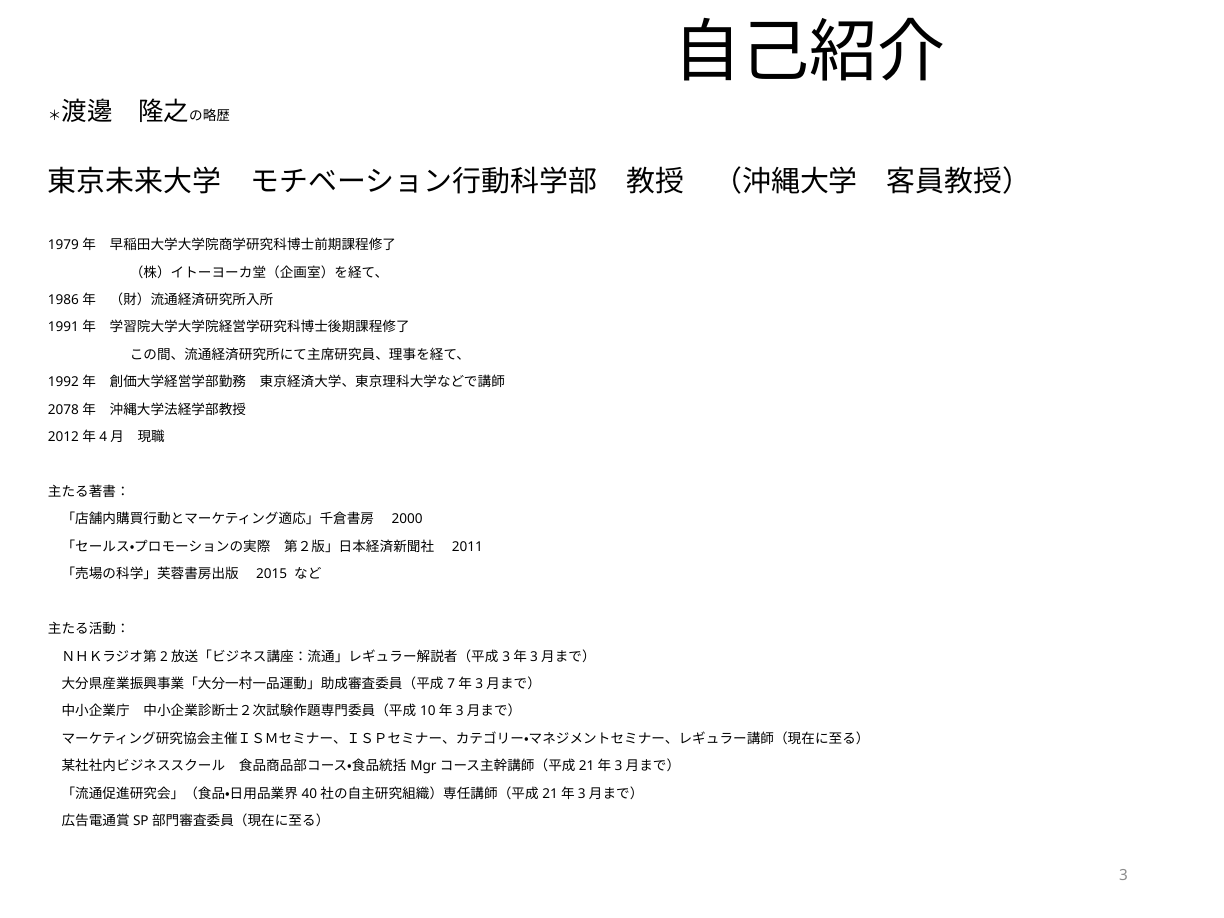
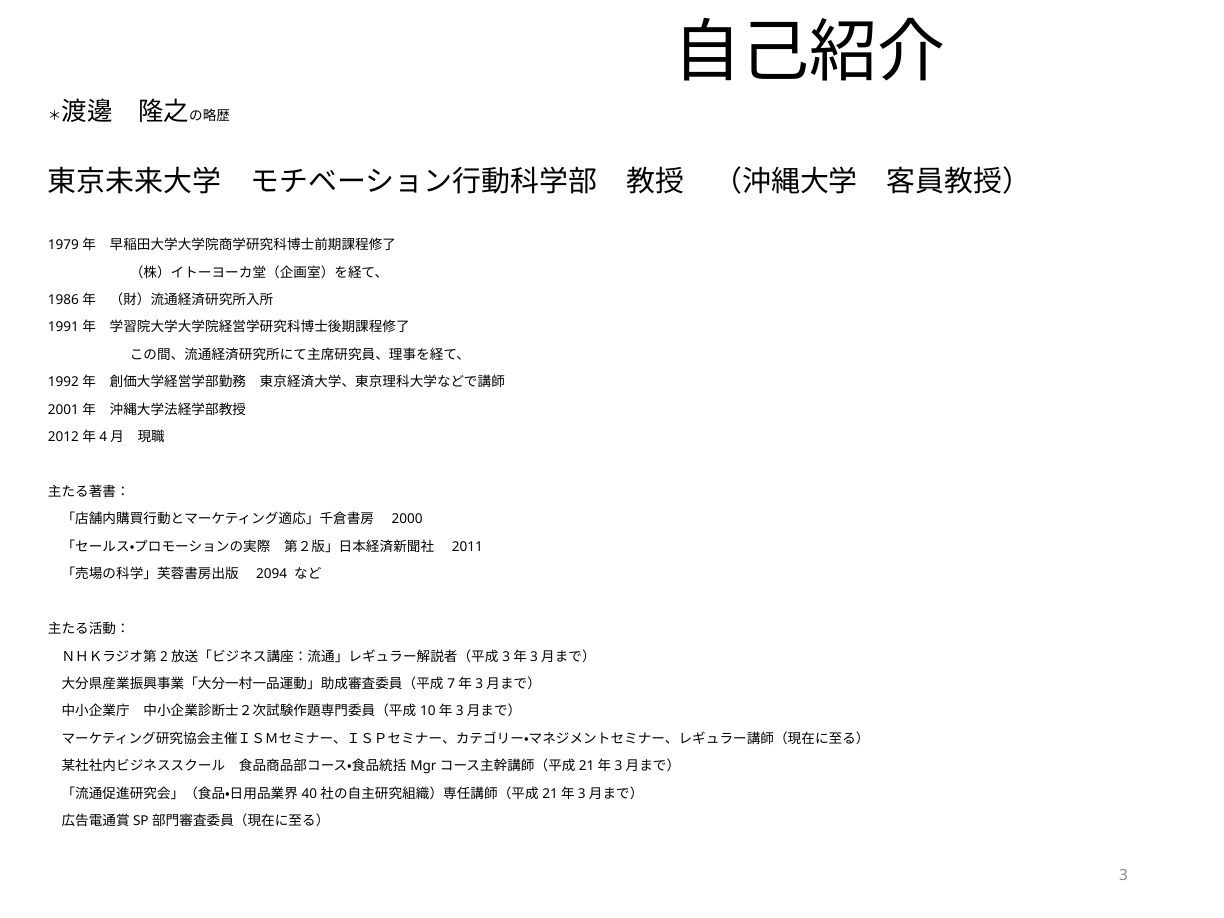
2078: 2078 -> 2001
2015: 2015 -> 2094
